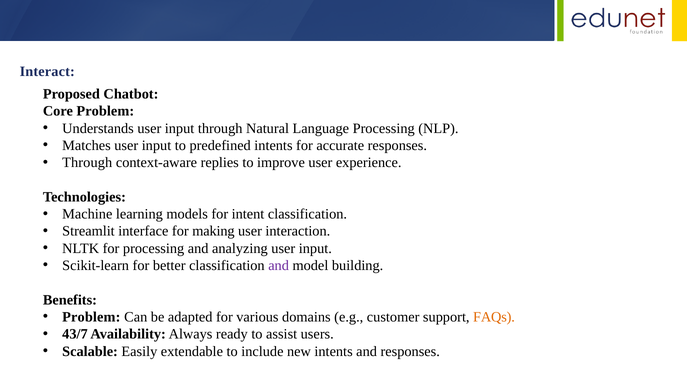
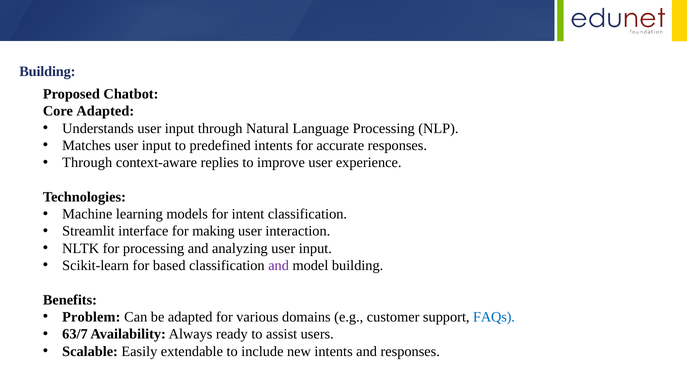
Interact at (47, 72): Interact -> Building
Core Problem: Problem -> Adapted
better: better -> based
FAQs colour: orange -> blue
43/7: 43/7 -> 63/7
